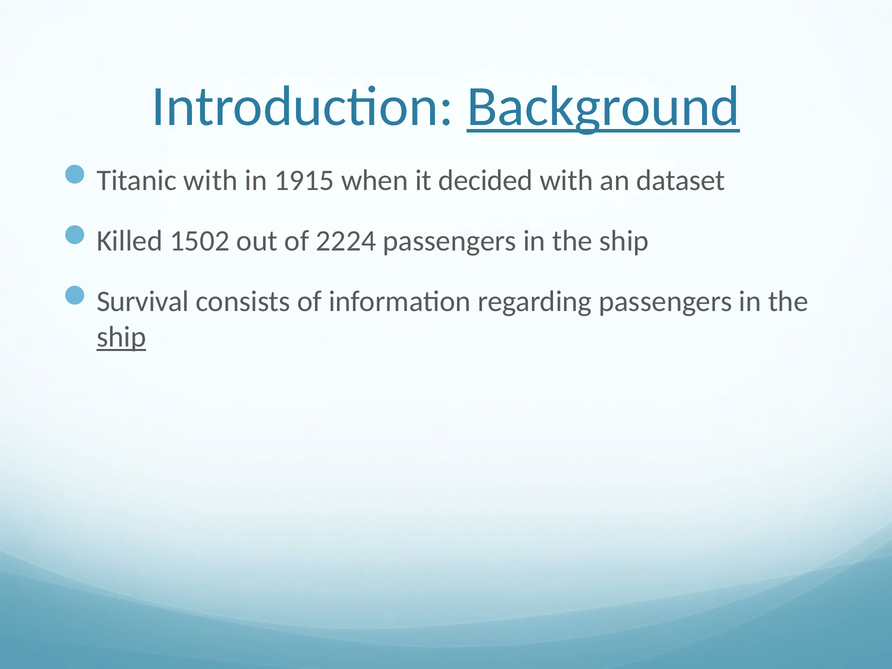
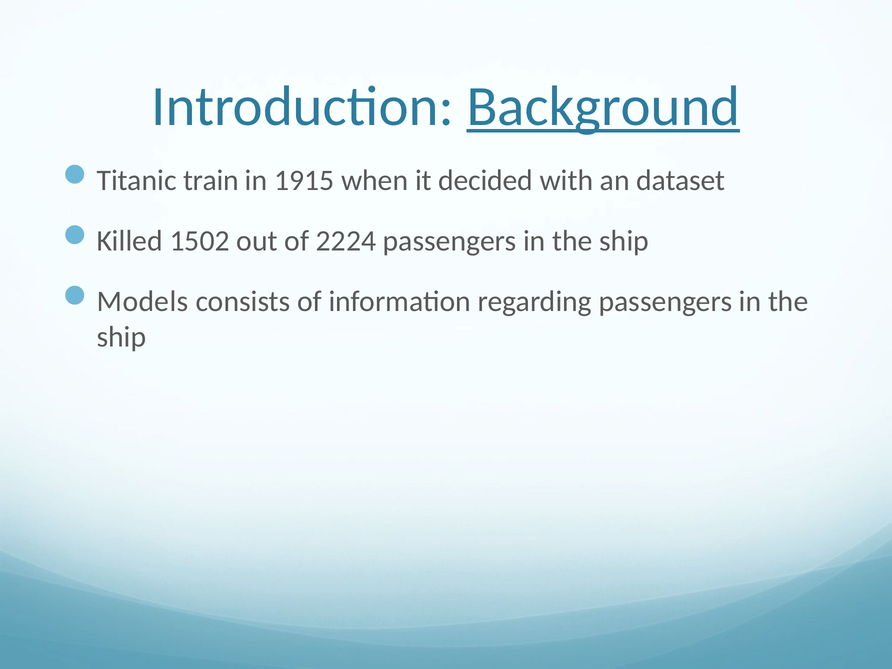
Titanic with: with -> train
Survival: Survival -> Models
ship at (121, 337) underline: present -> none
